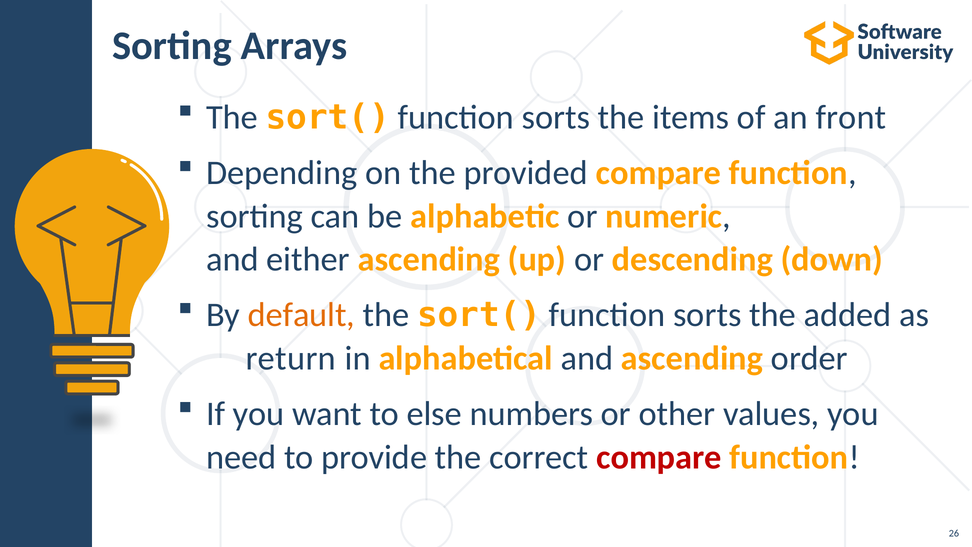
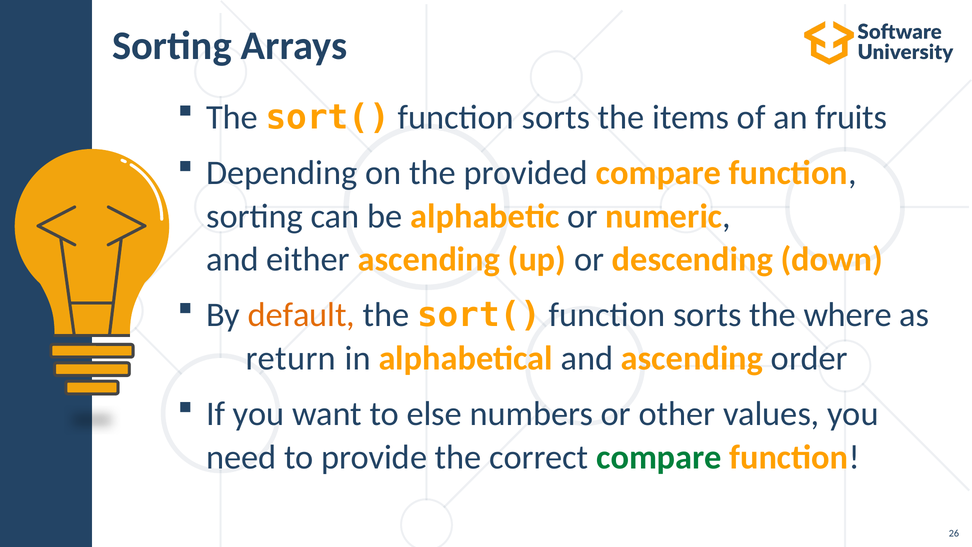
front: front -> fruits
added: added -> where
compare at (659, 457) colour: red -> green
